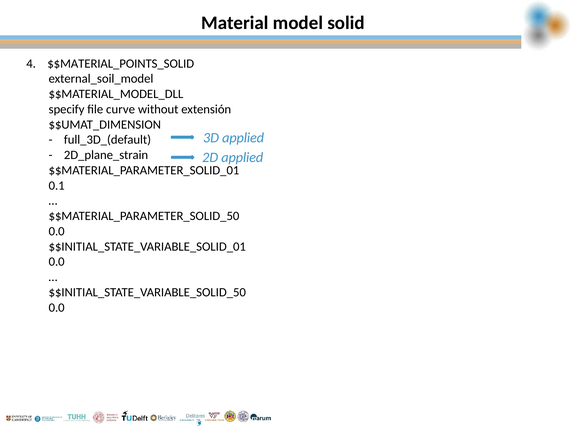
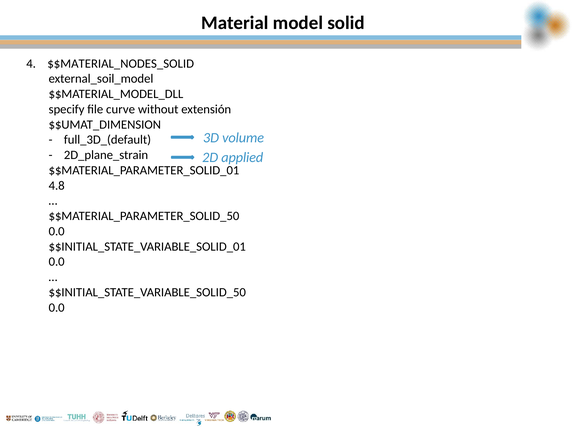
$$MATERIAL_POINTS_SOLID: $$MATERIAL_POINTS_SOLID -> $$MATERIAL_NODES_SOLID
3D applied: applied -> volume
0.1: 0.1 -> 4.8
